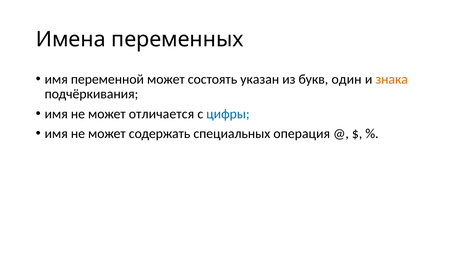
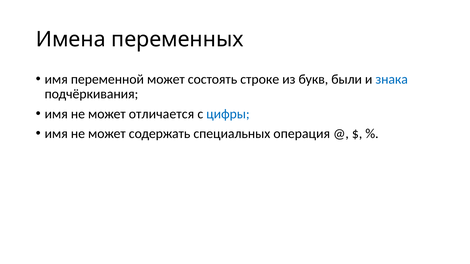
указан: указан -> строке
один: один -> были
знака colour: orange -> blue
